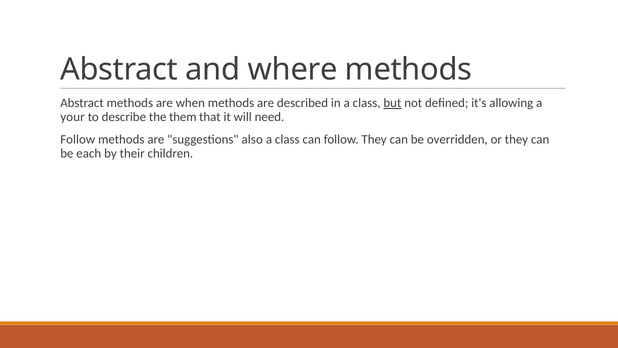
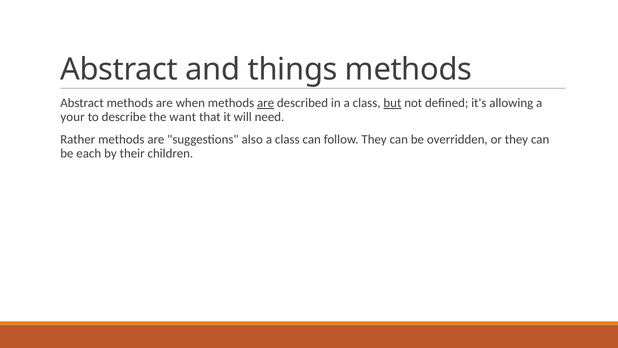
where: where -> things
are at (266, 103) underline: none -> present
them: them -> want
Follow at (78, 140): Follow -> Rather
